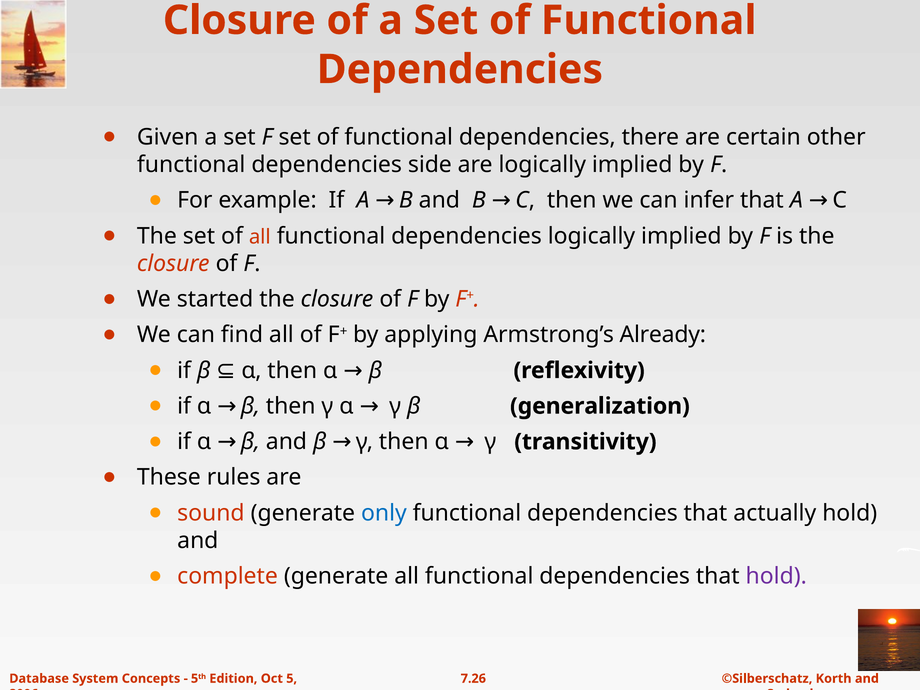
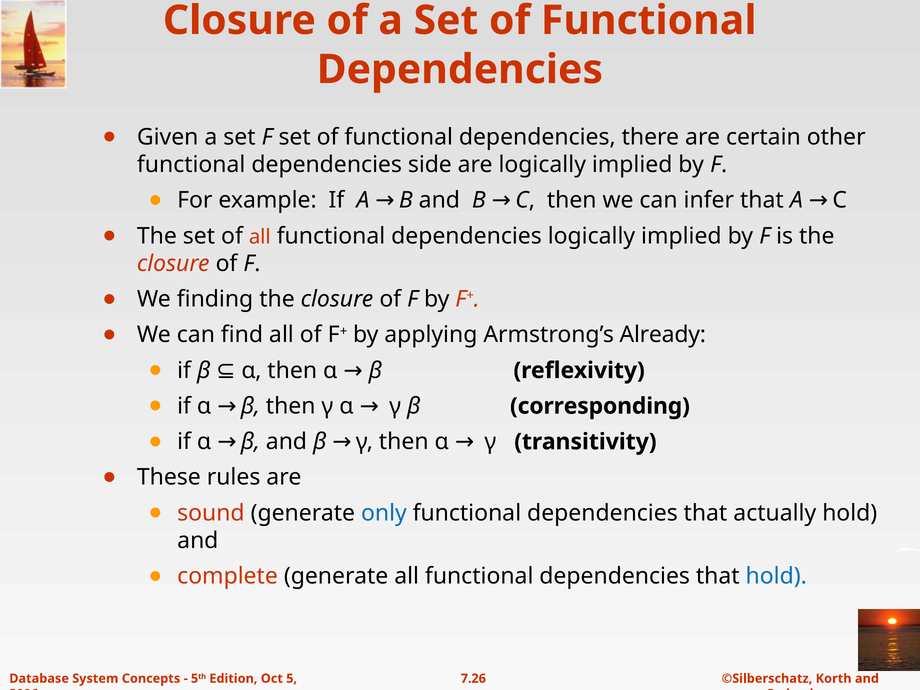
started: started -> finding
generalization: generalization -> corresponding
hold at (776, 576) colour: purple -> blue
